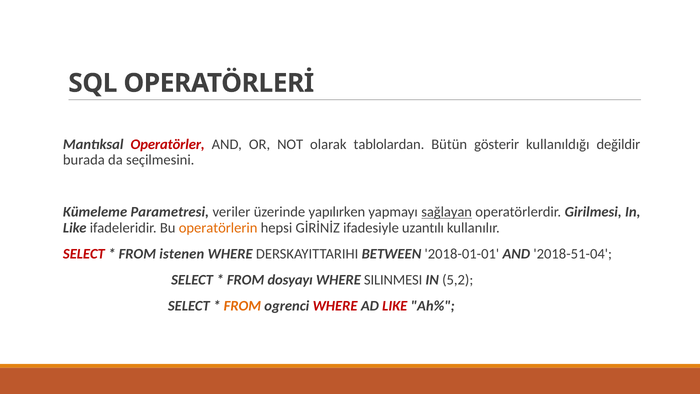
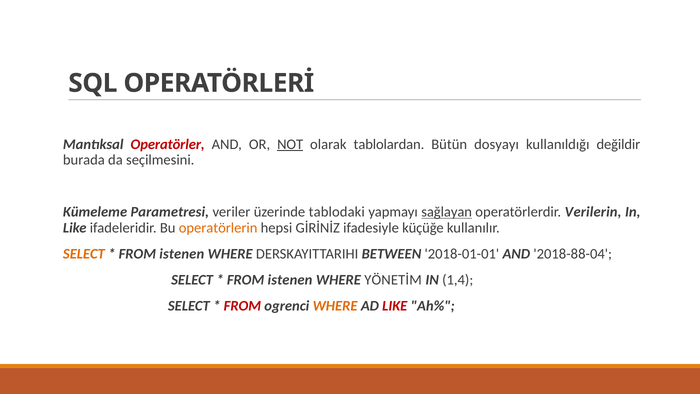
NOT underline: none -> present
gösterir: gösterir -> dosyayı
yapılırken: yapılırken -> tablodaki
Girilmesi: Girilmesi -> Verilerin
uzantılı: uzantılı -> küçüğe
SELECT at (84, 254) colour: red -> orange
2018-51-04: 2018-51-04 -> 2018-88-04
dosyayı at (290, 280): dosyayı -> istenen
SILINMESI: SILINMESI -> YÖNETİM
5,2: 5,2 -> 1,4
FROM at (242, 306) colour: orange -> red
WHERE at (335, 306) colour: red -> orange
